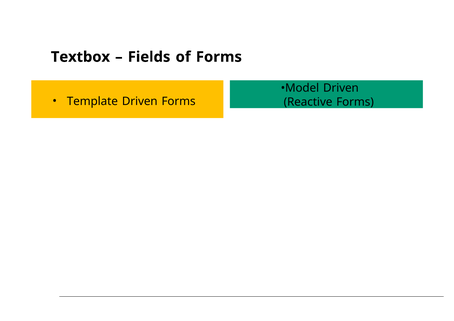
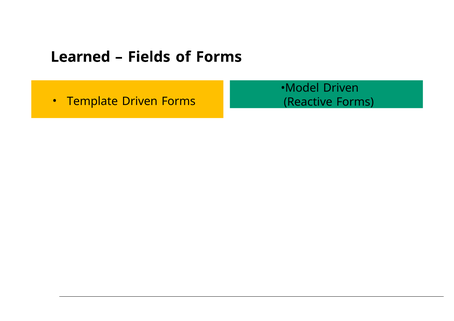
Textbox: Textbox -> Learned
